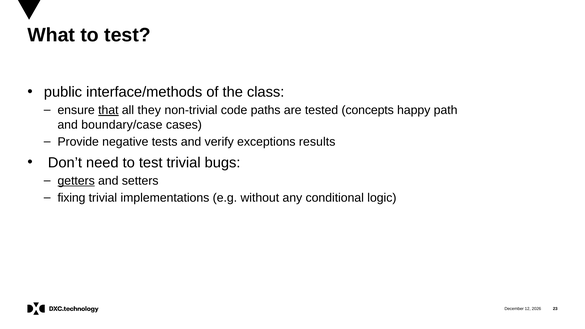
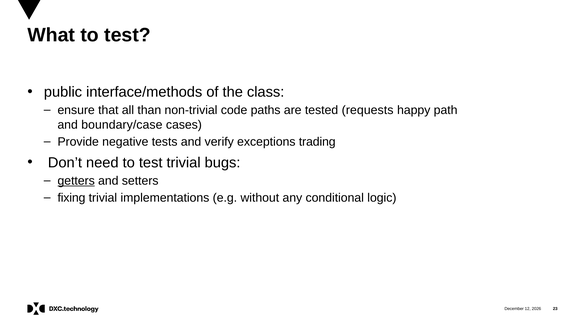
that underline: present -> none
they: they -> than
concepts: concepts -> requests
results: results -> trading
